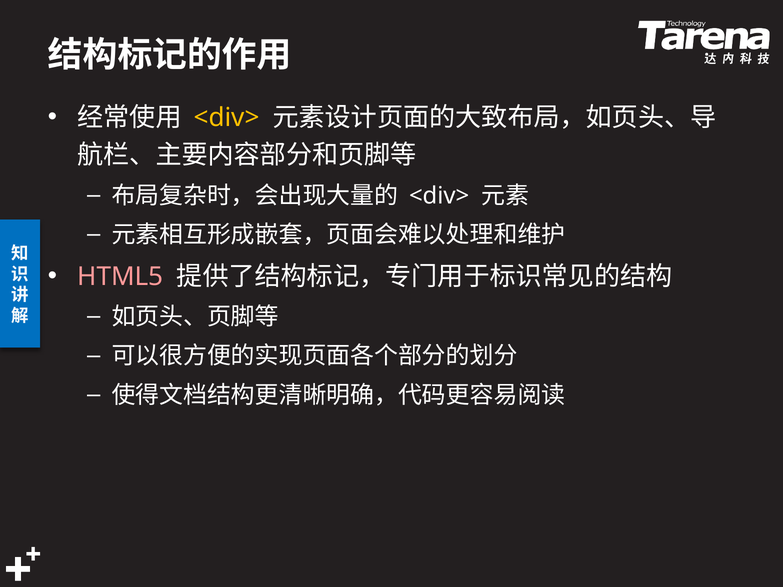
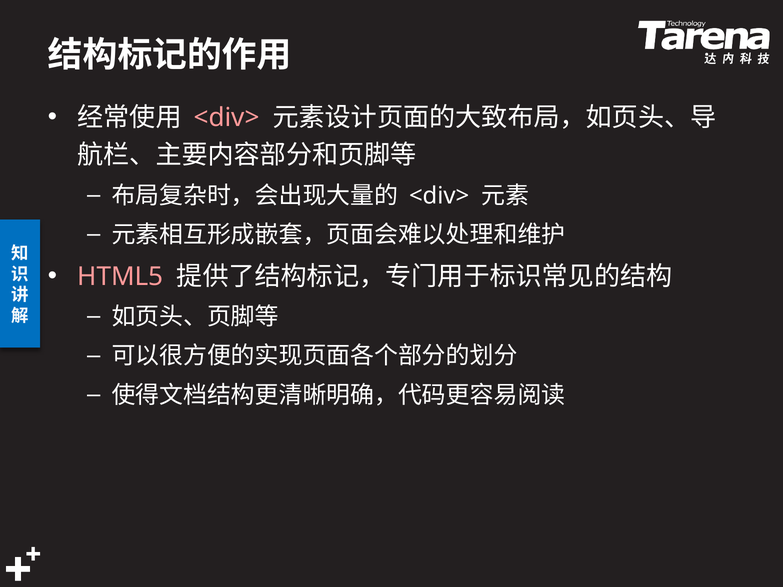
<div> at (227, 118) colour: yellow -> pink
